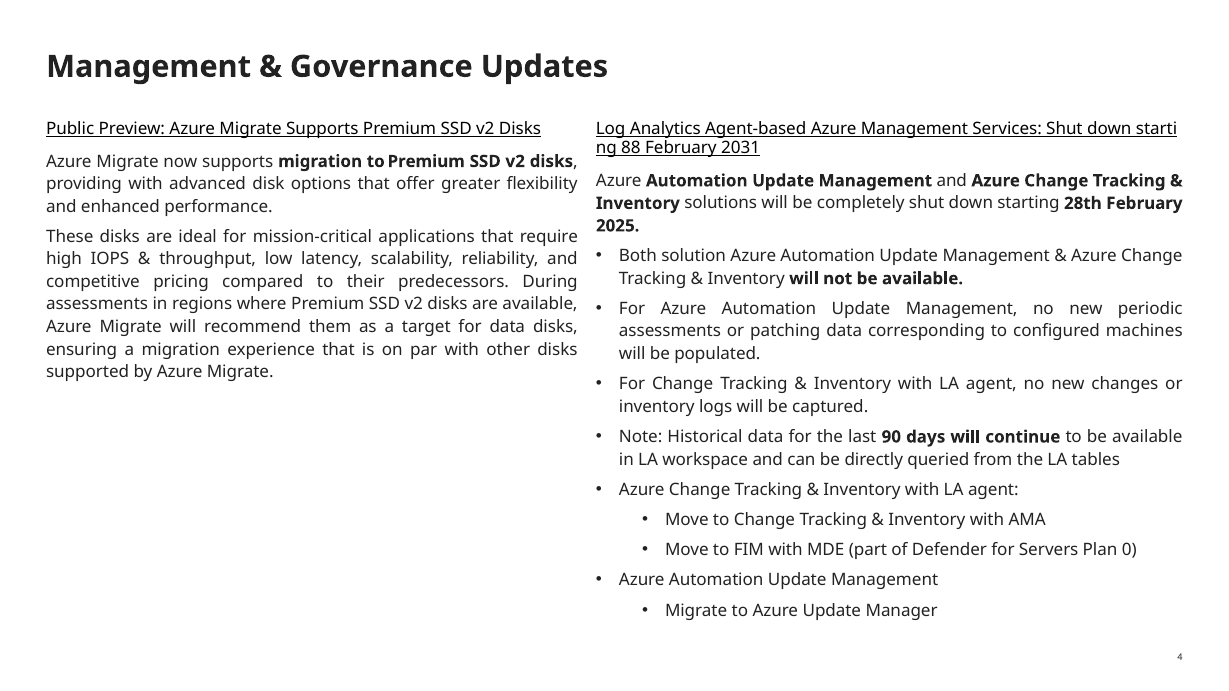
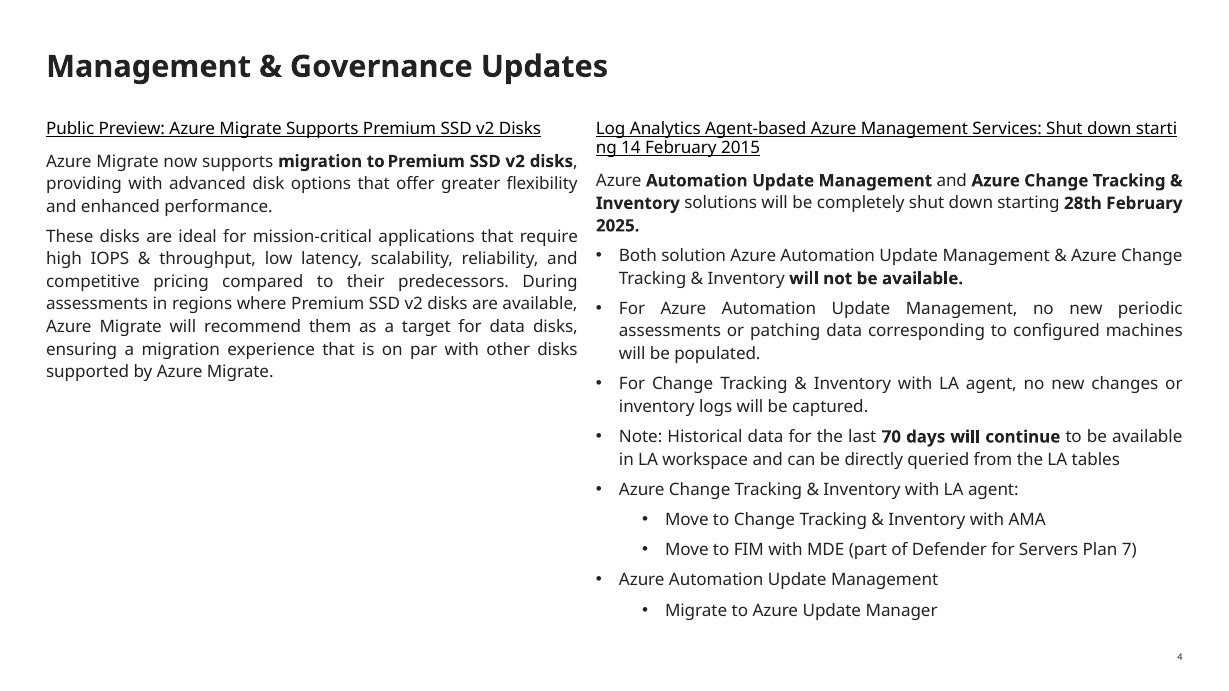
88: 88 -> 14
2031: 2031 -> 2015
90: 90 -> 70
0: 0 -> 7
